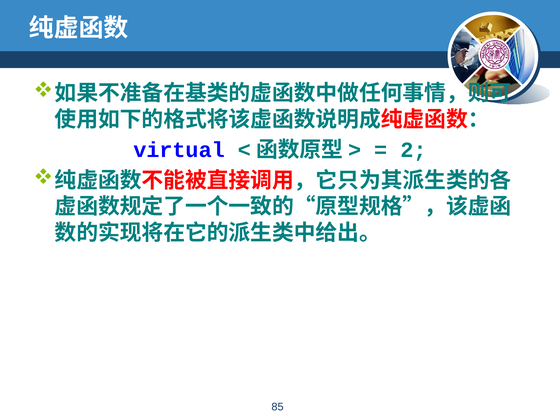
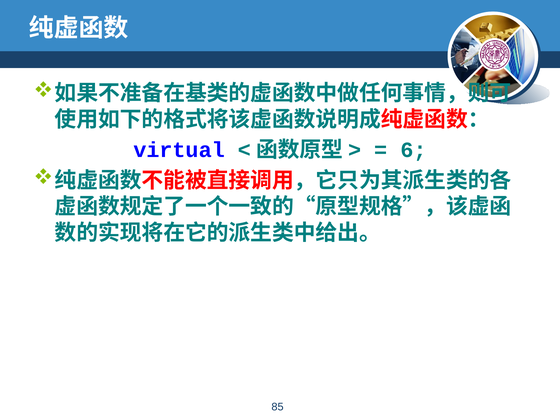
2: 2 -> 6
